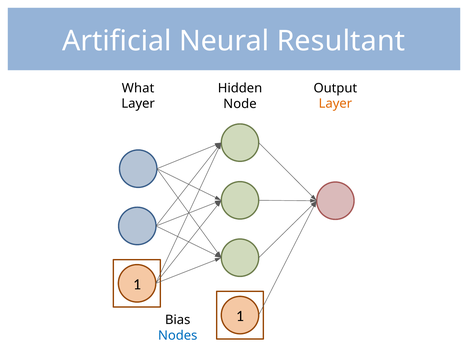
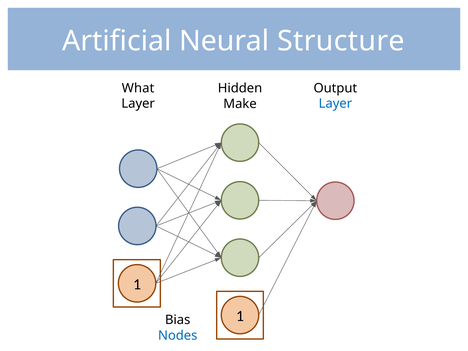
Resultant: Resultant -> Structure
Layer at (335, 104) colour: orange -> blue
Node: Node -> Make
